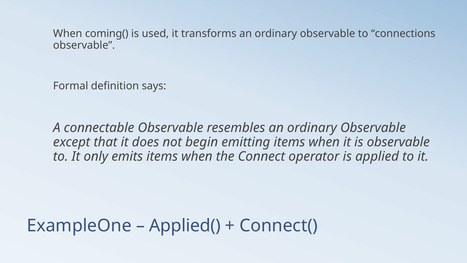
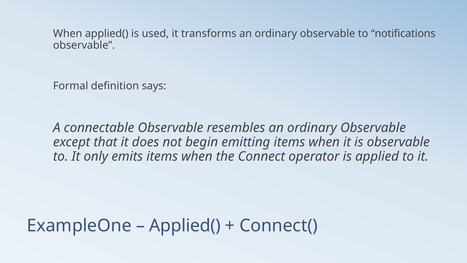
When coming(: coming( -> applied(
connections: connections -> notifications
